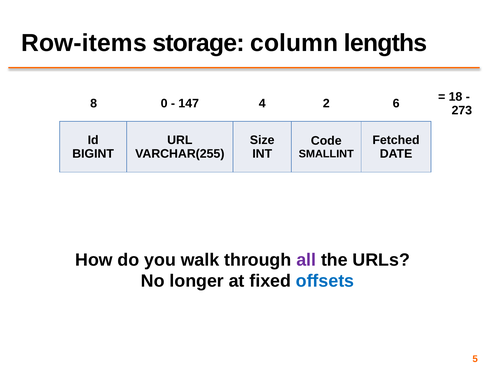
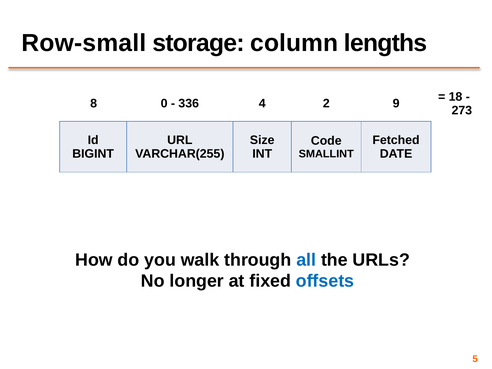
Row-items: Row-items -> Row-small
147: 147 -> 336
6: 6 -> 9
all colour: purple -> blue
